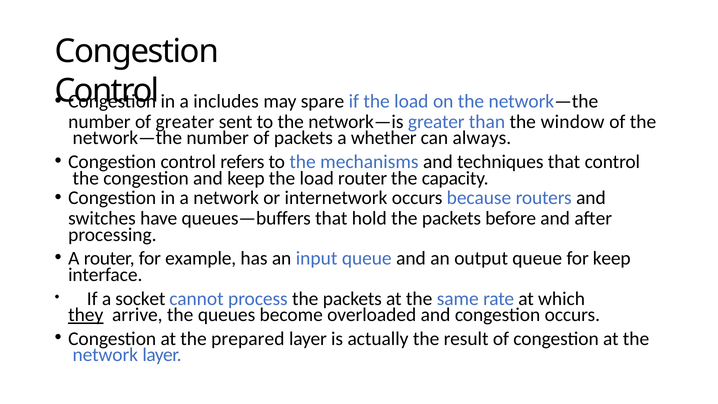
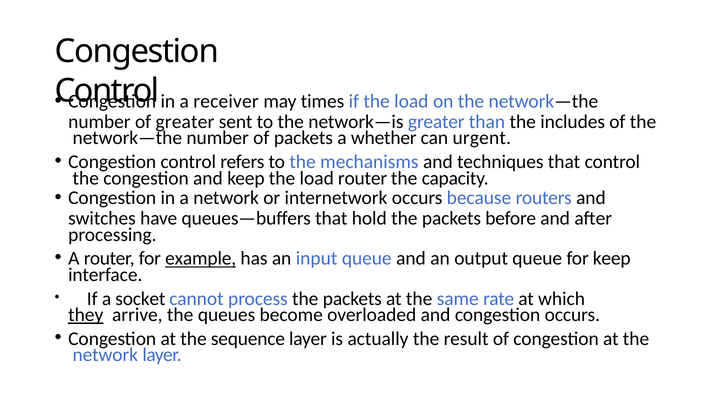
includes: includes -> receiver
spare: spare -> times
window: window -> includes
always: always -> urgent
example underline: none -> present
prepared: prepared -> sequence
